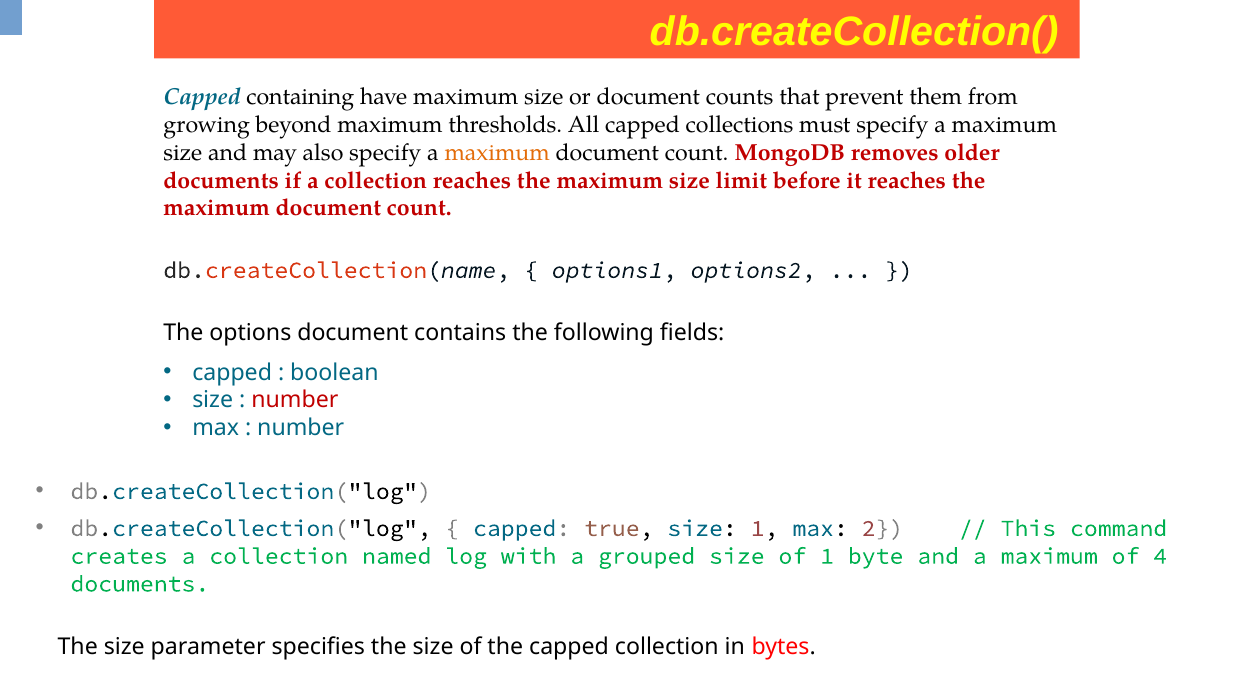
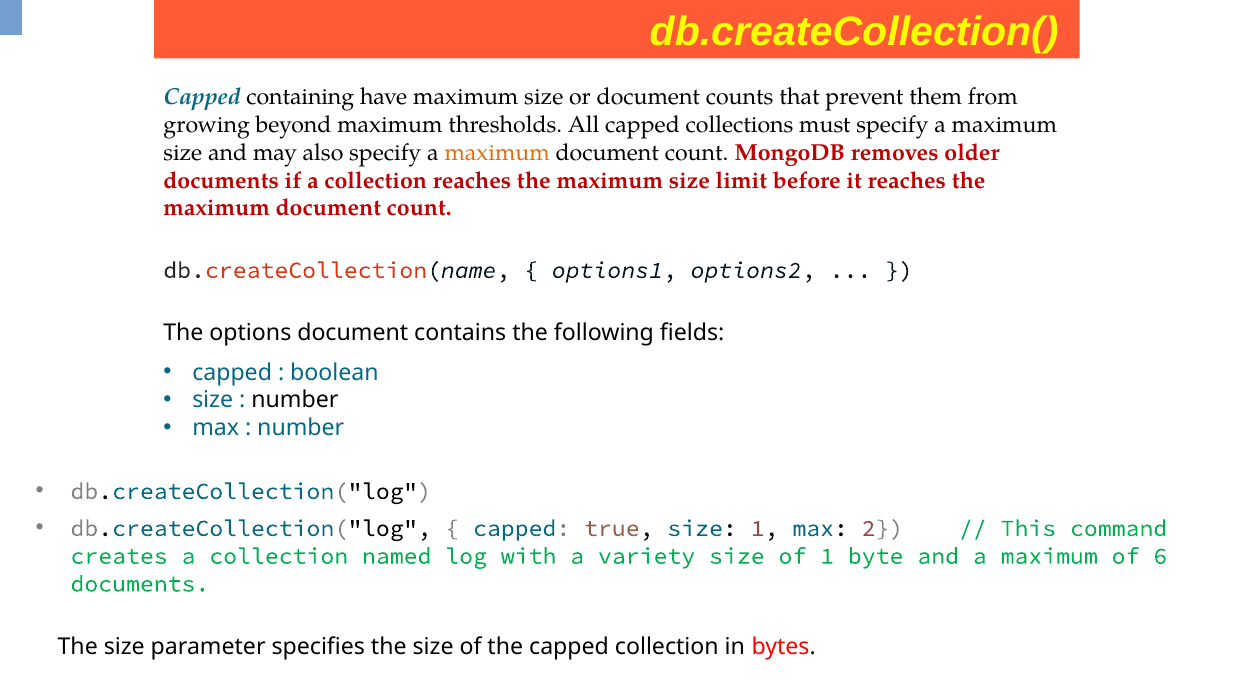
number at (295, 400) colour: red -> black
grouped: grouped -> variety
4: 4 -> 6
